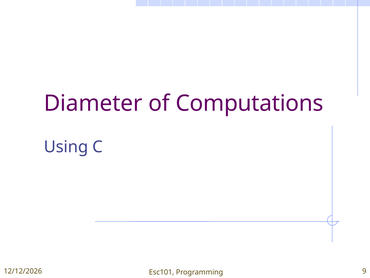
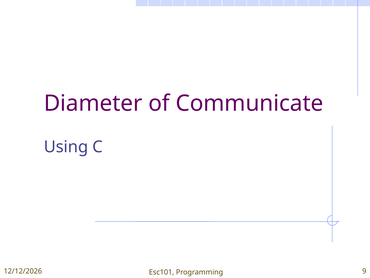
Computations: Computations -> Communicate
